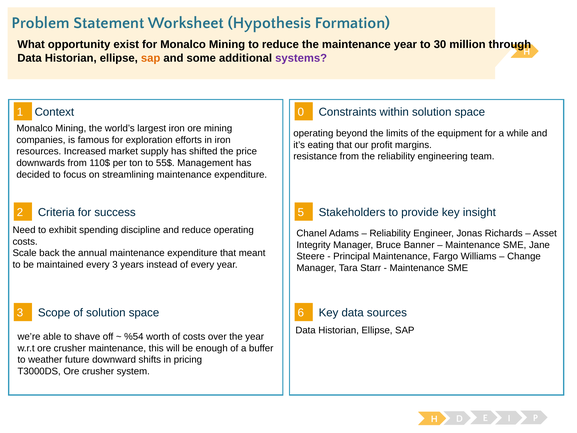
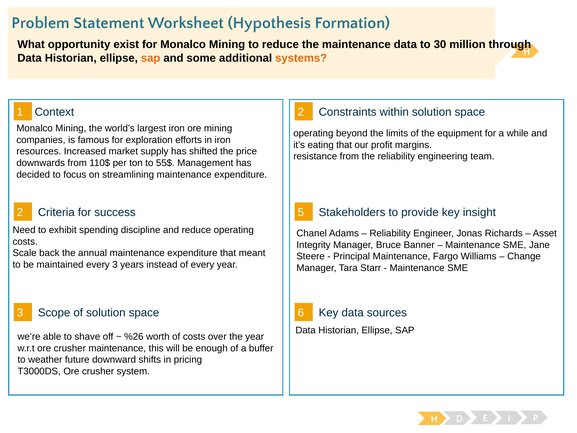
maintenance year: year -> data
systems colour: purple -> orange
1 0: 0 -> 2
%54: %54 -> %26
